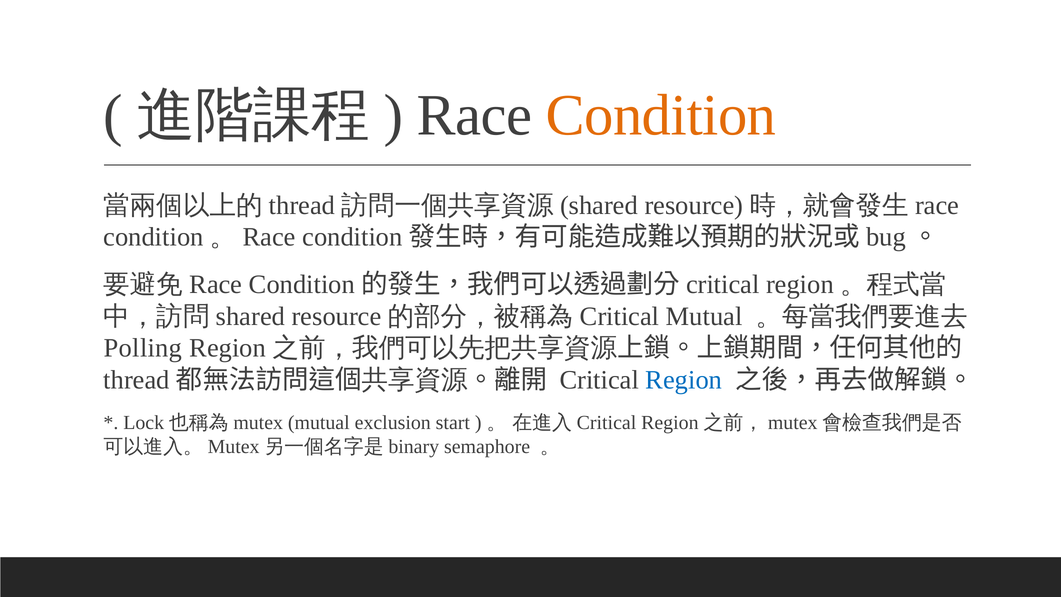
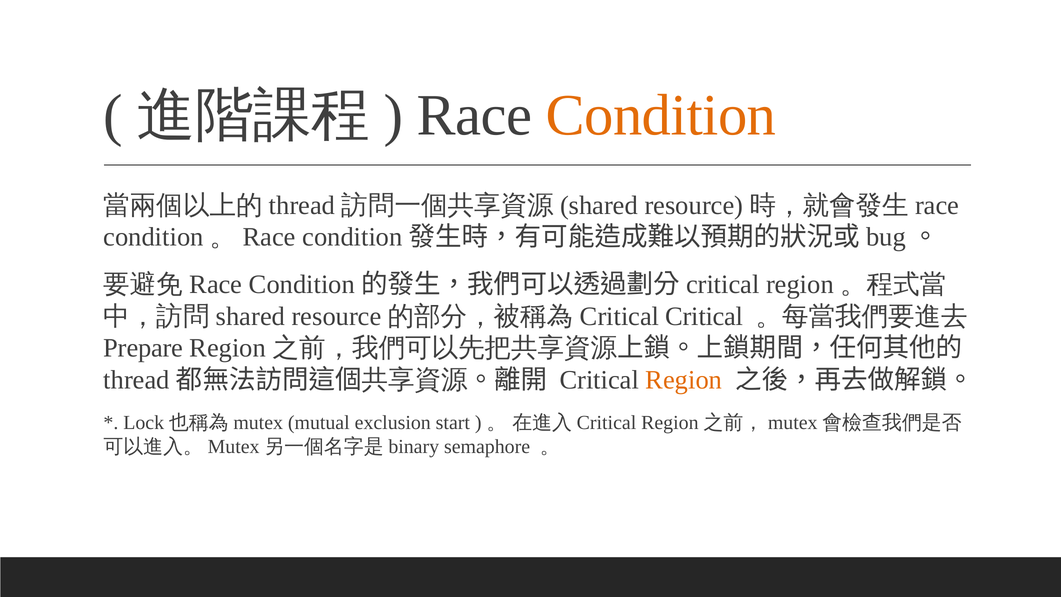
Mutual at (704, 316): Mutual -> Critical
Polling: Polling -> Prepare
Region colour: blue -> orange
